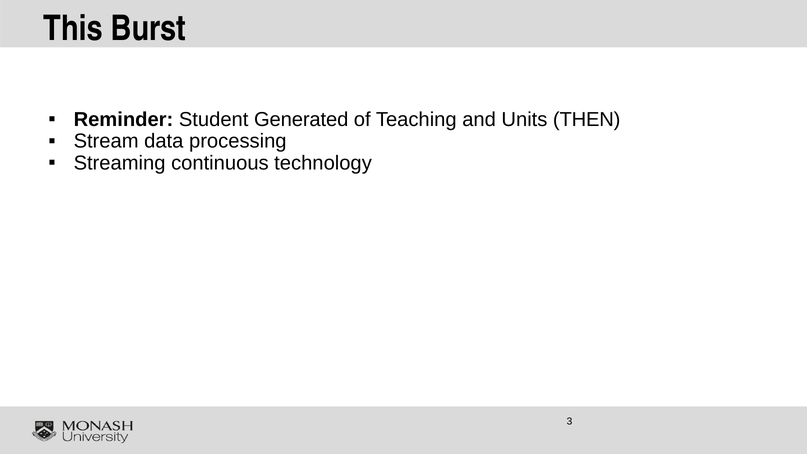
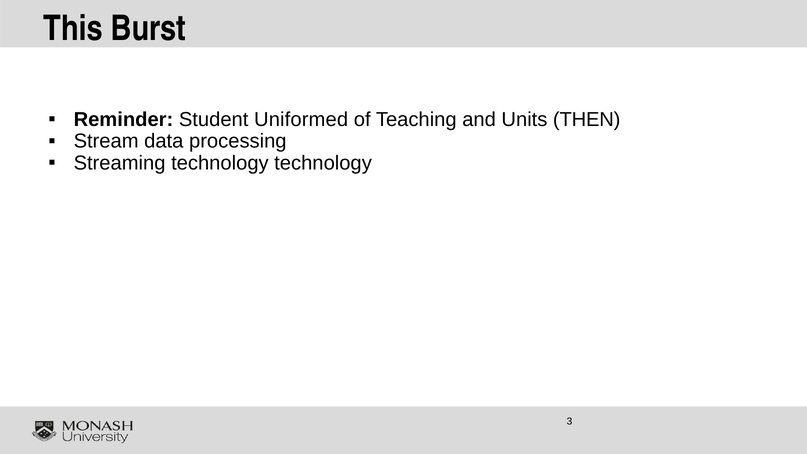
Generated: Generated -> Uniformed
Streaming continuous: continuous -> technology
